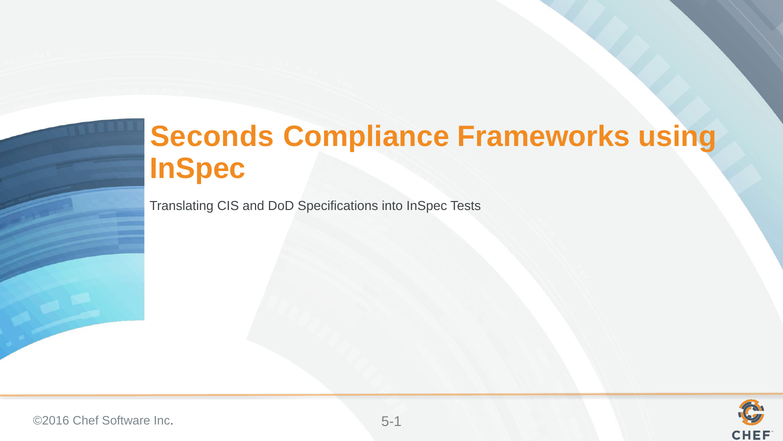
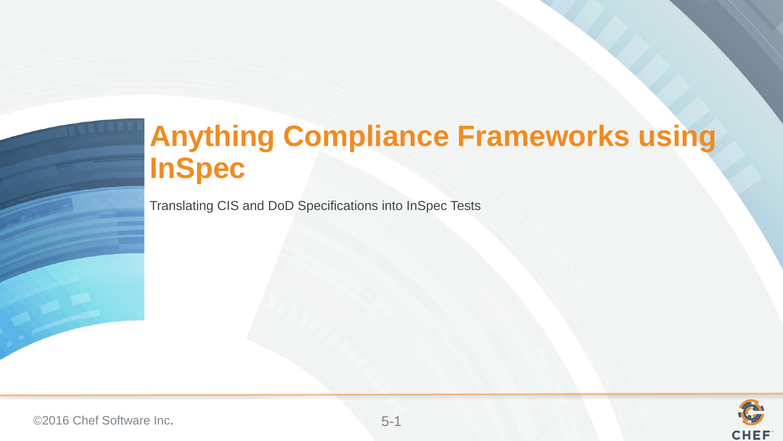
Seconds: Seconds -> Anything
